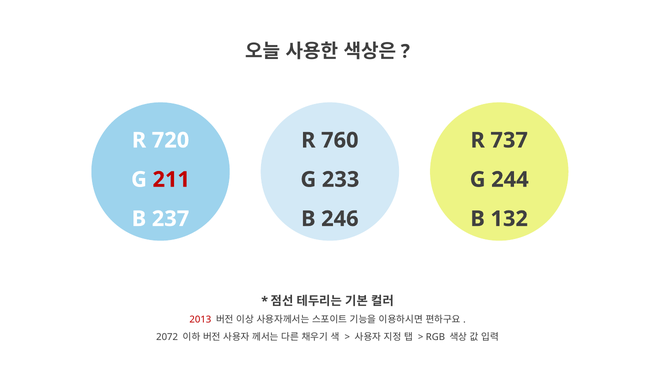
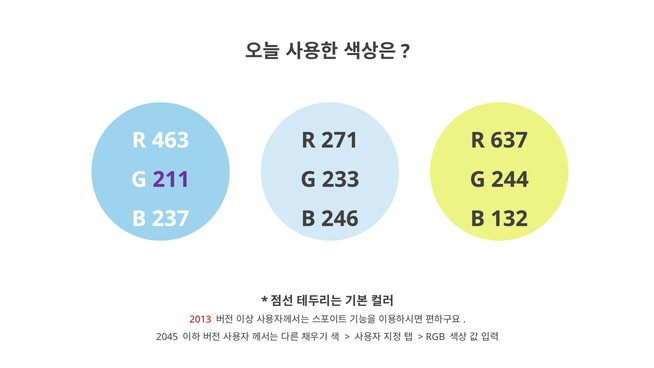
720: 720 -> 463
760: 760 -> 271
737: 737 -> 637
211 colour: red -> purple
2072: 2072 -> 2045
